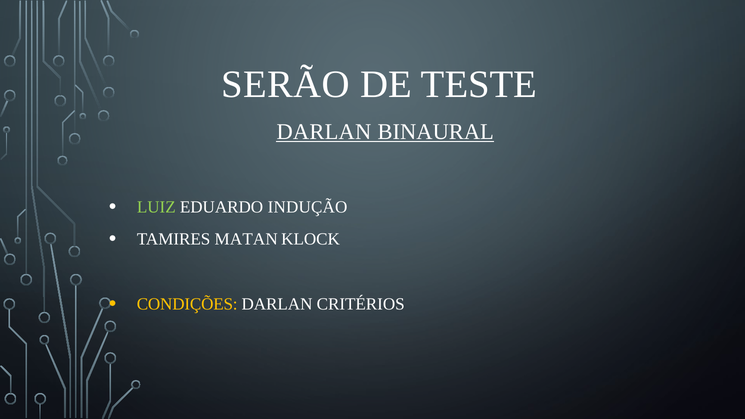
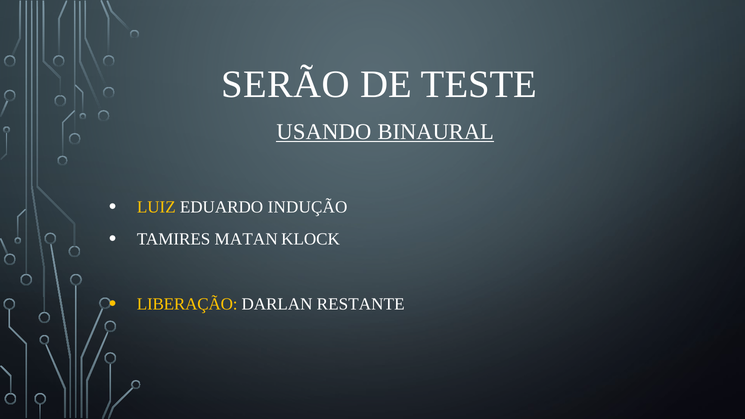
DARLAN at (324, 132): DARLAN -> USANDO
LUIZ colour: light green -> yellow
CONDIÇÕES: CONDIÇÕES -> LIBERAÇÃO
CRITÉRIOS: CRITÉRIOS -> RESTANTE
